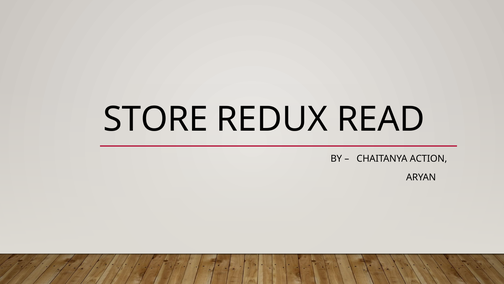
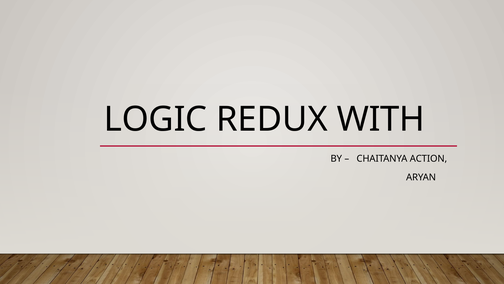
STORE: STORE -> LOGIC
READ: READ -> WITH
